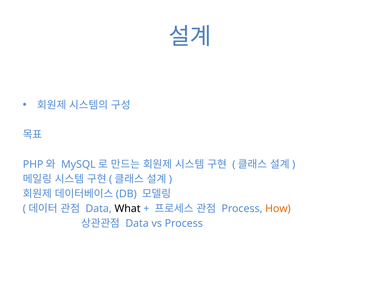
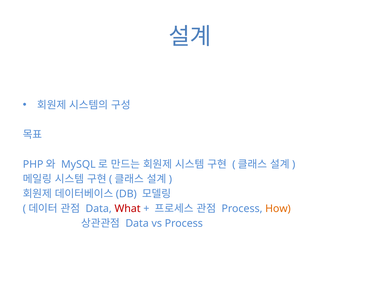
What colour: black -> red
